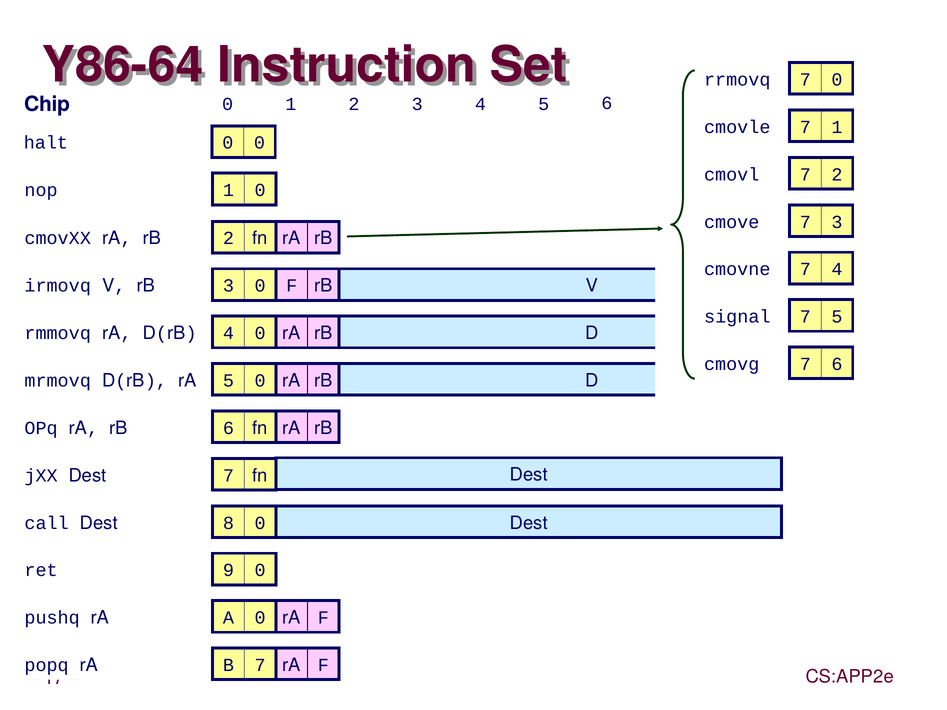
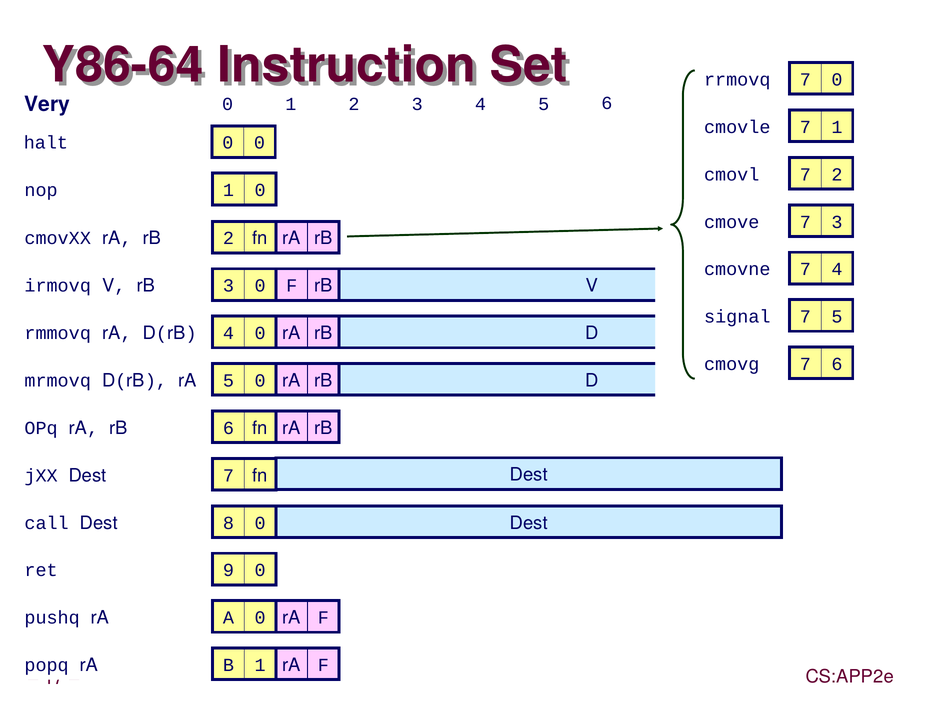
Chip: Chip -> Very
B 7: 7 -> 1
